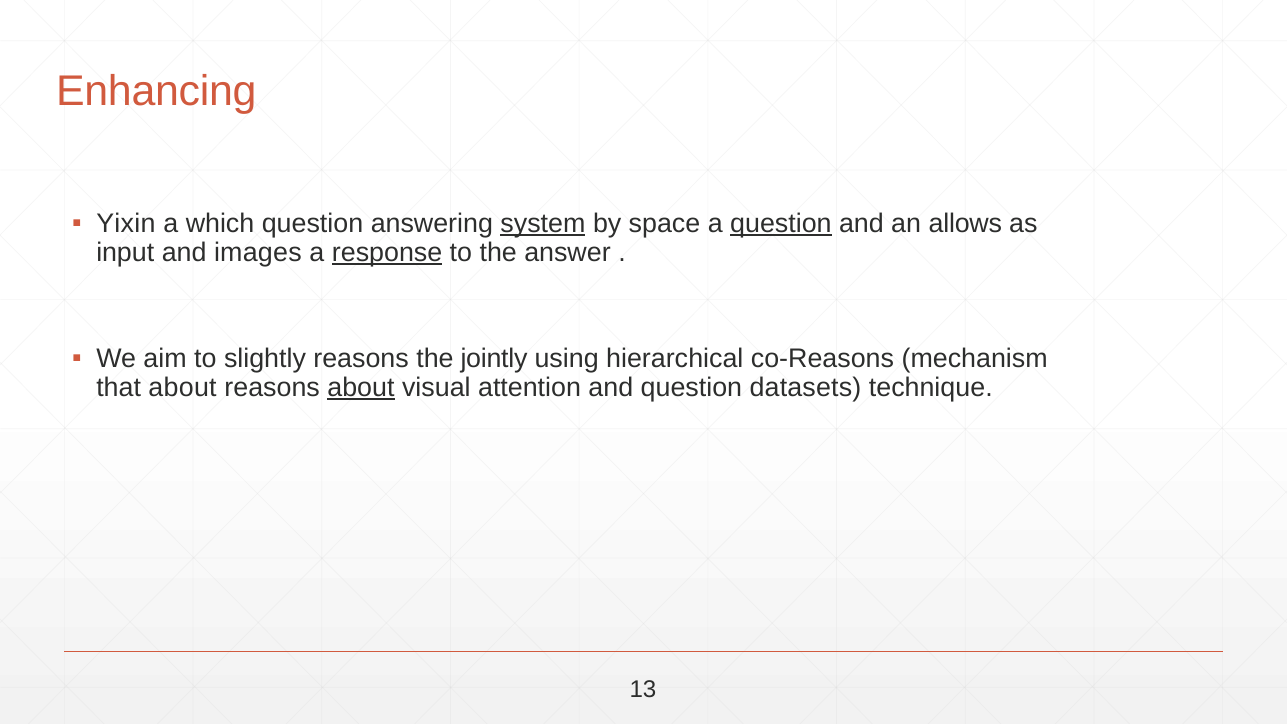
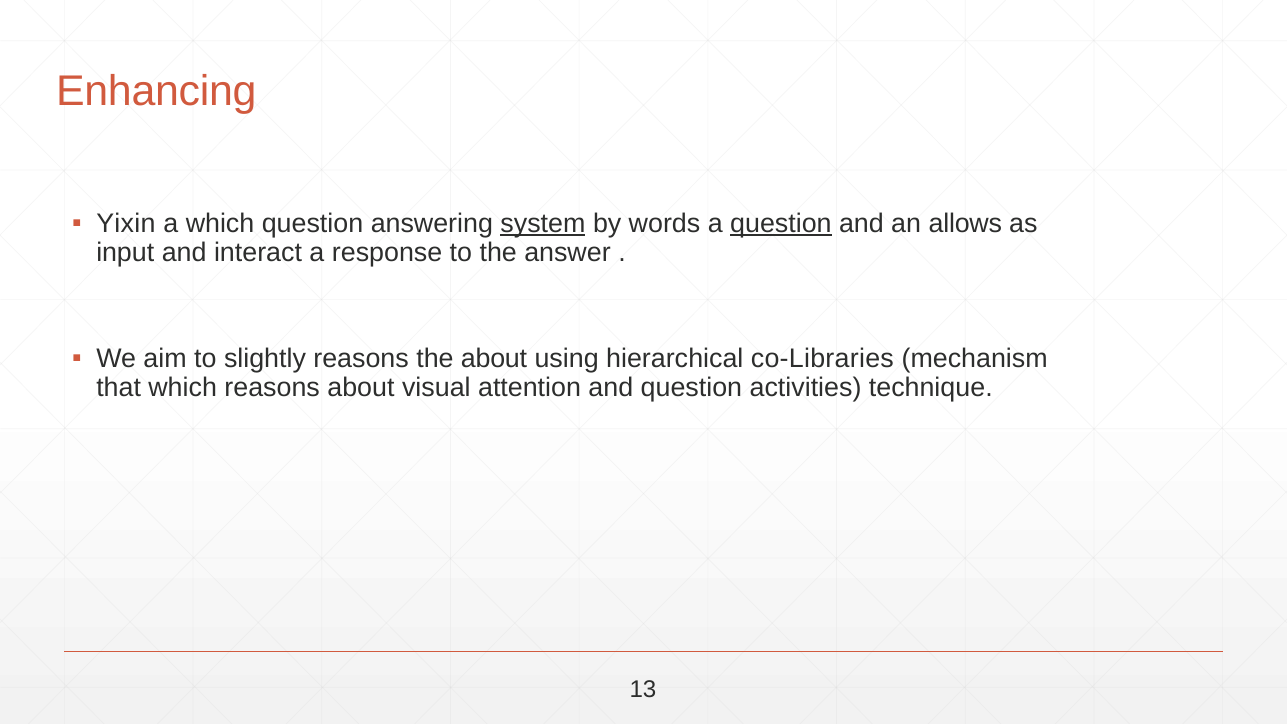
space: space -> words
images: images -> interact
response underline: present -> none
the jointly: jointly -> about
co-Reasons: co-Reasons -> co-Libraries
that about: about -> which
about at (361, 388) underline: present -> none
datasets: datasets -> activities
